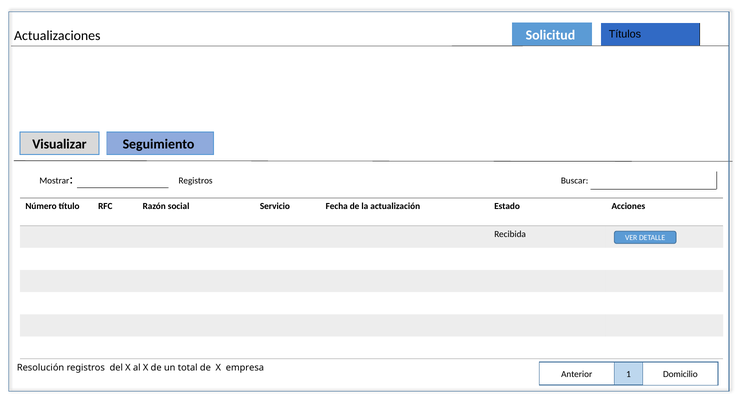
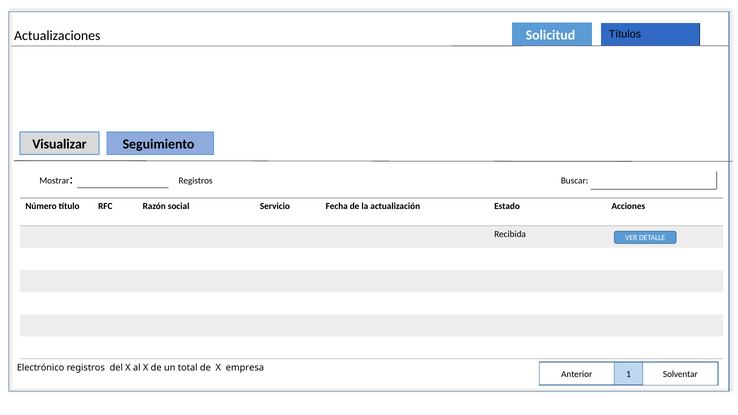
Resolución: Resolución -> Electrónico
Domicilio: Domicilio -> Solventar
